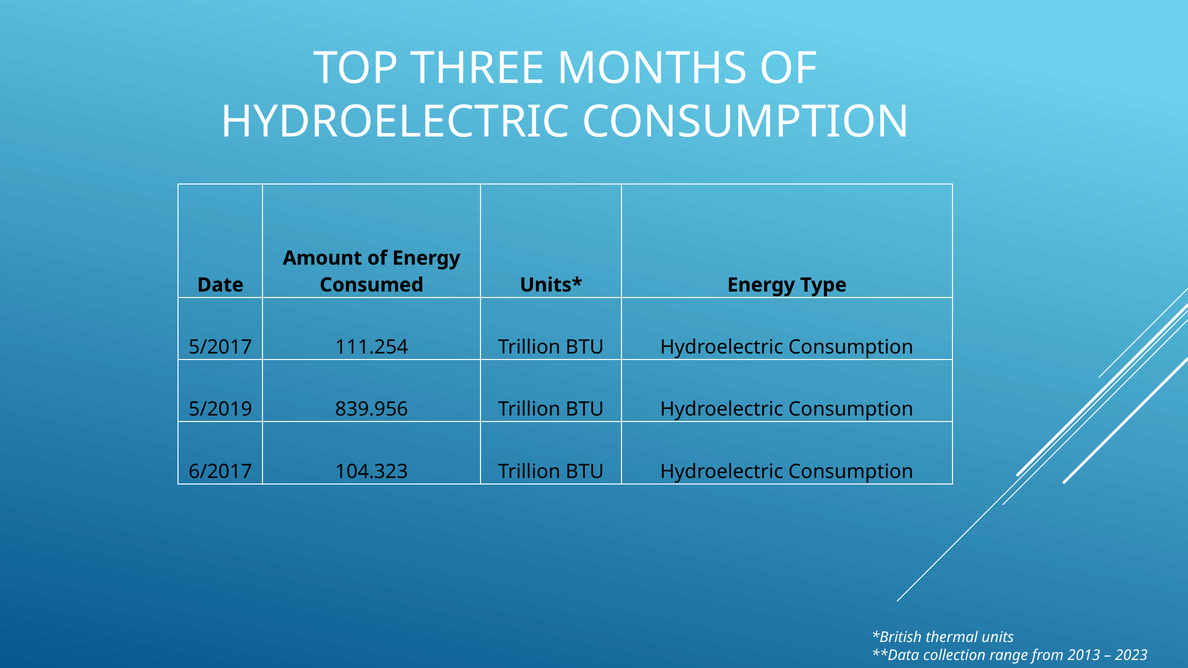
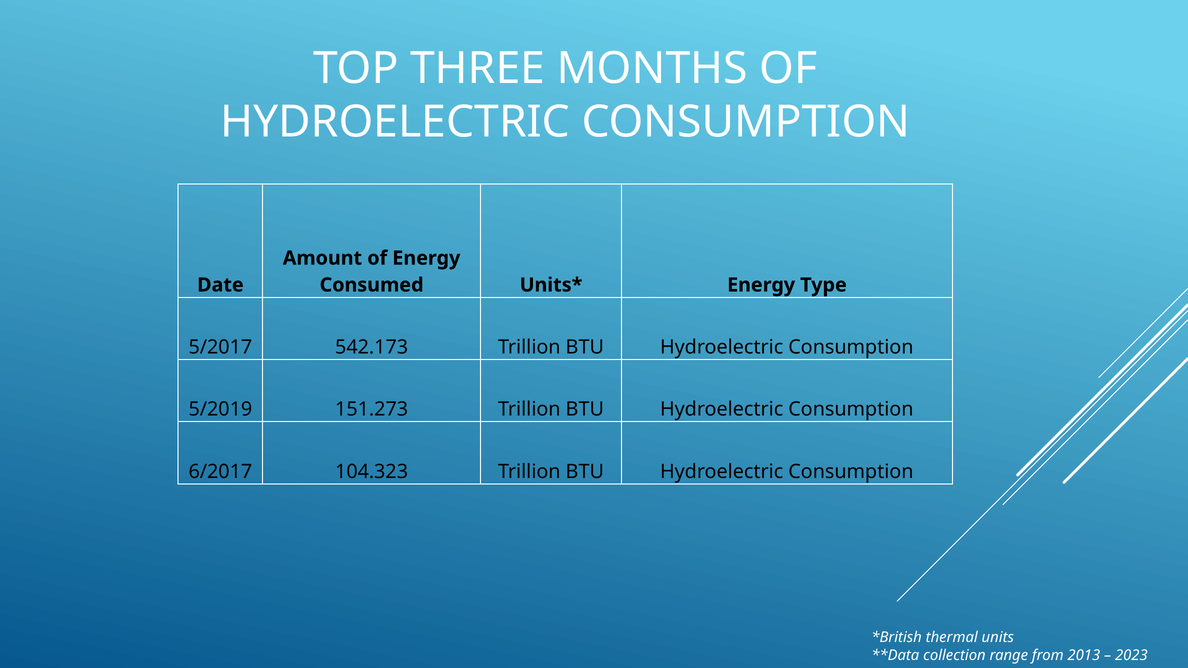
111.254: 111.254 -> 542.173
839.956: 839.956 -> 151.273
